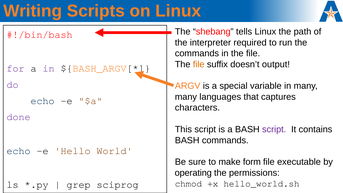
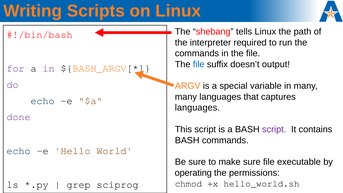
file at (199, 64) colour: orange -> blue
characters at (197, 108): characters -> languages
make form: form -> sure
